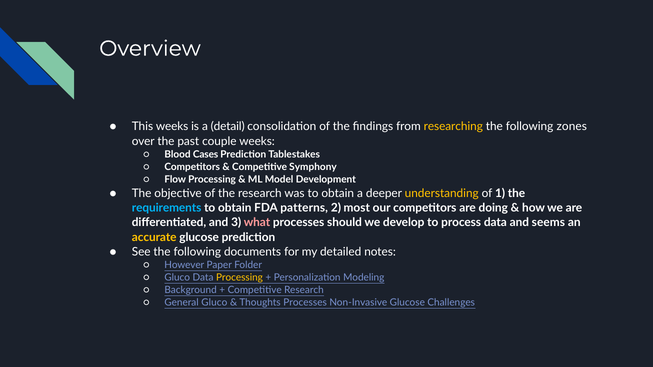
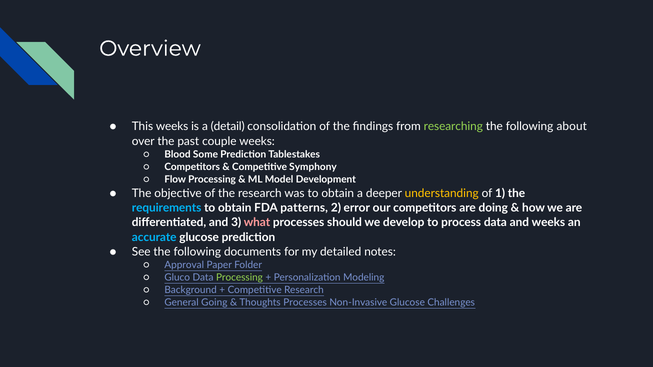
researching colour: yellow -> light green
zones: zones -> about
Cases: Cases -> Some
most: most -> error
and seems: seems -> weeks
accurate colour: yellow -> light blue
However: However -> Approval
Processing at (239, 278) colour: yellow -> light green
General Gluco: Gluco -> Going
